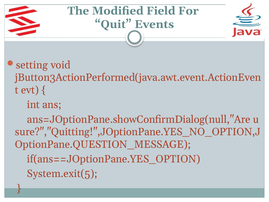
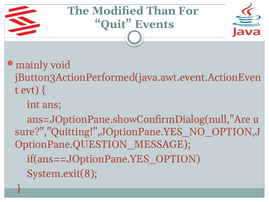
Field: Field -> Than
setting: setting -> mainly
System.exit(5: System.exit(5 -> System.exit(8
